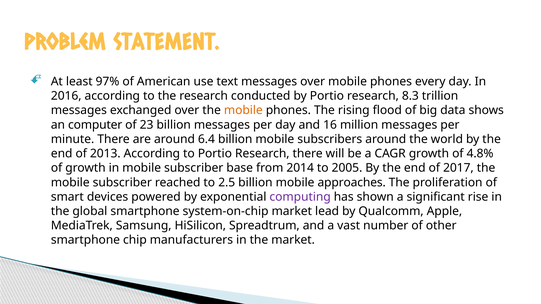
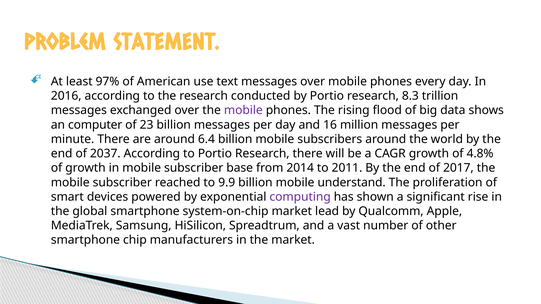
mobile at (243, 110) colour: orange -> purple
2013: 2013 -> 2037
2005: 2005 -> 2011
2.5: 2.5 -> 9.9
approaches: approaches -> understand
